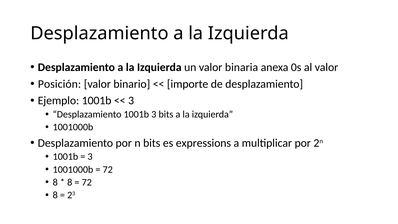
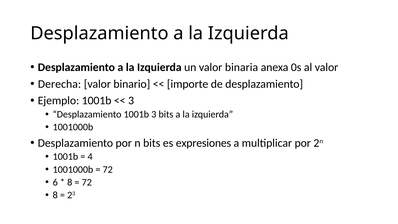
Posición: Posición -> Derecha
expressions: expressions -> expresiones
3 at (90, 157): 3 -> 4
8 at (55, 182): 8 -> 6
